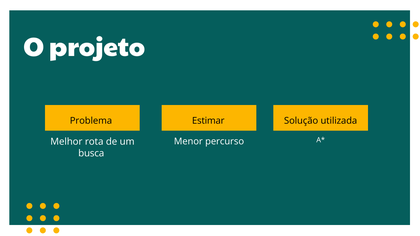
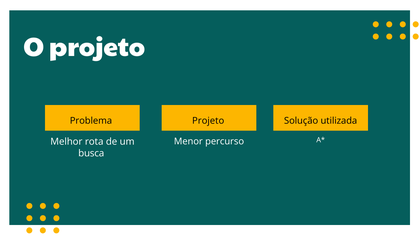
Estimar at (208, 121): Estimar -> Projeto
